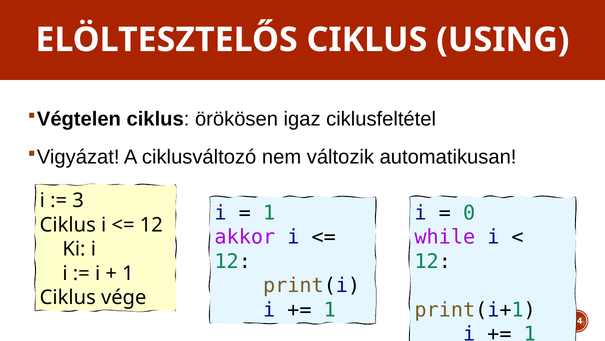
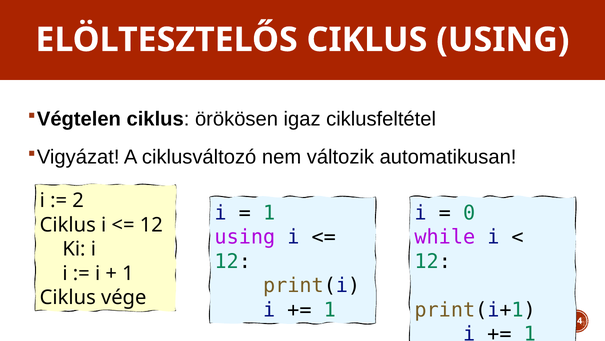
3: 3 -> 2
akkor at (245, 237): akkor -> using
